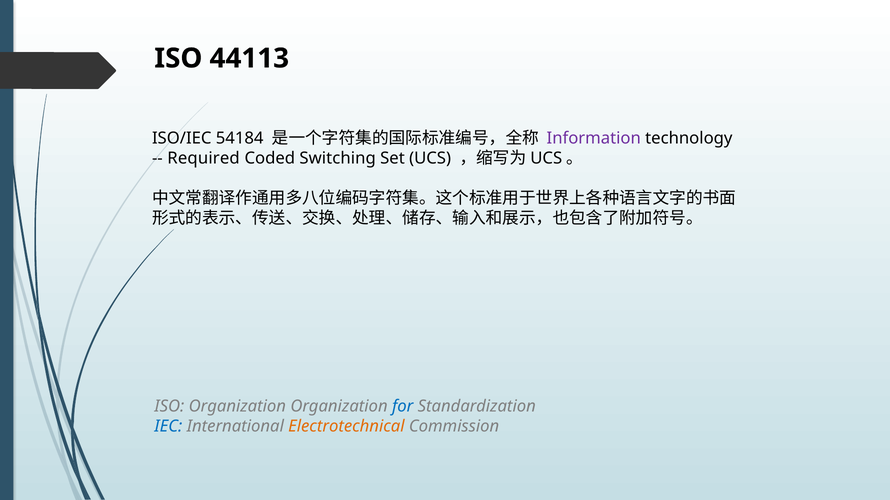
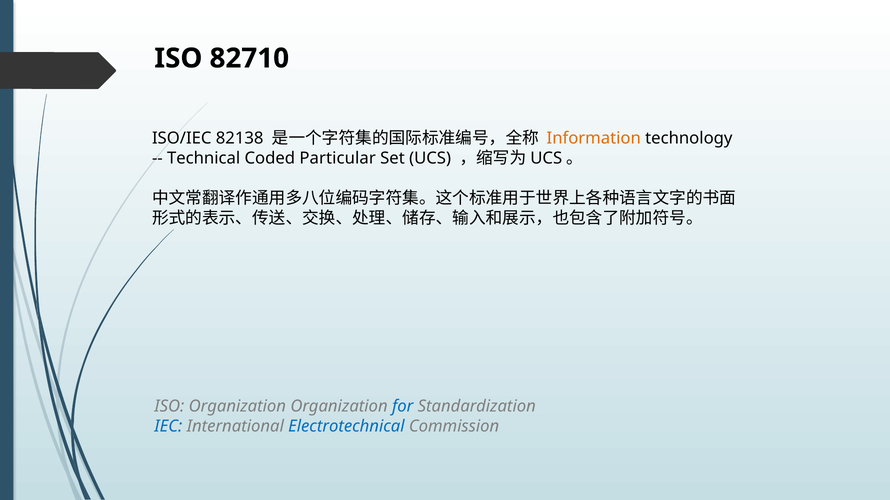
44113: 44113 -> 82710
54184: 54184 -> 82138
Information colour: purple -> orange
Required: Required -> Technical
Switching: Switching -> Particular
Electrotechnical colour: orange -> blue
